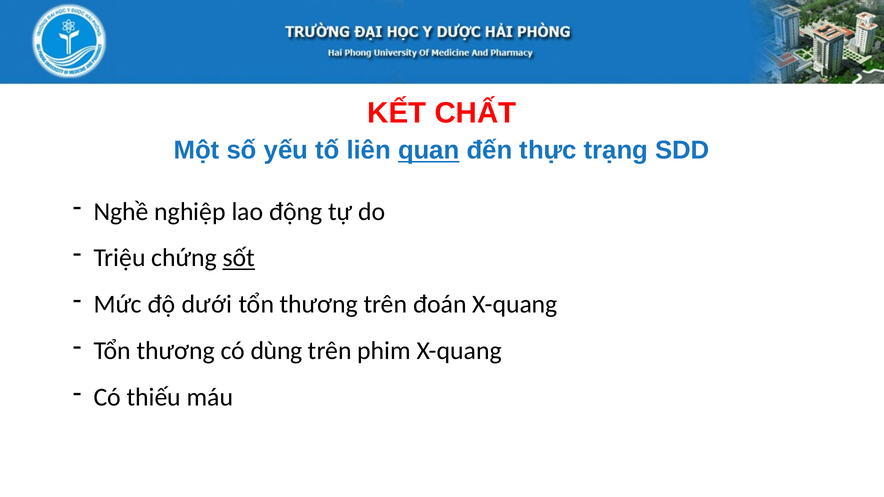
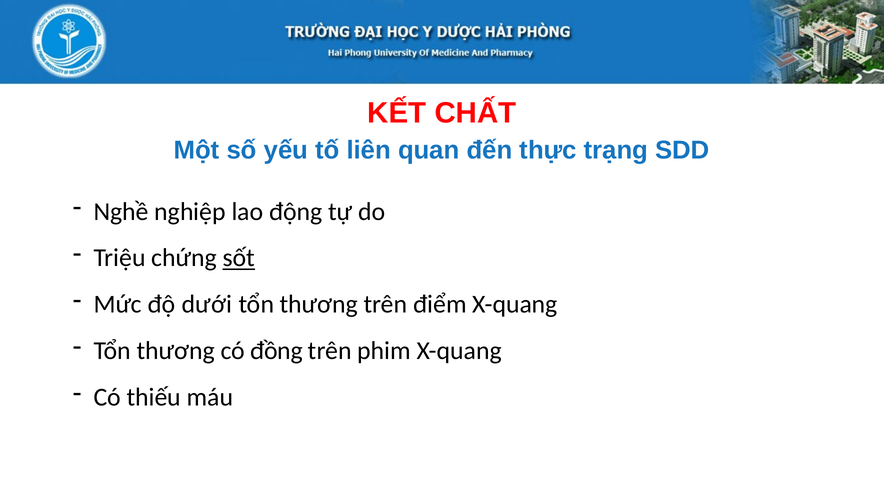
quan underline: present -> none
đoán: đoán -> điểm
dùng: dùng -> đồng
